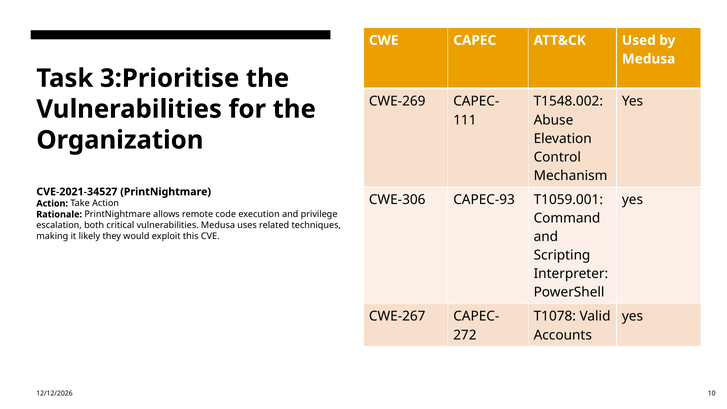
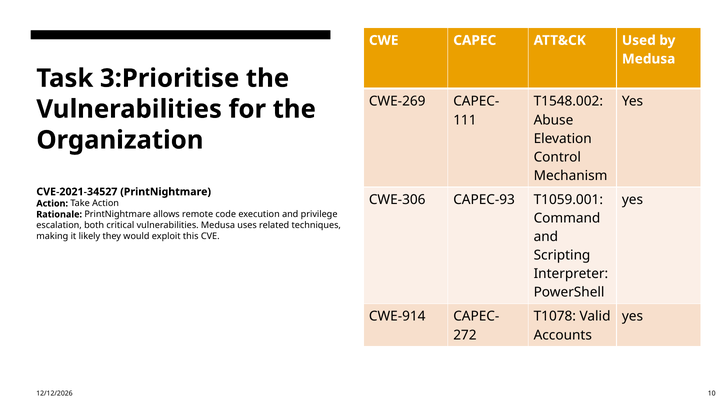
CWE-267: CWE-267 -> CWE-914
